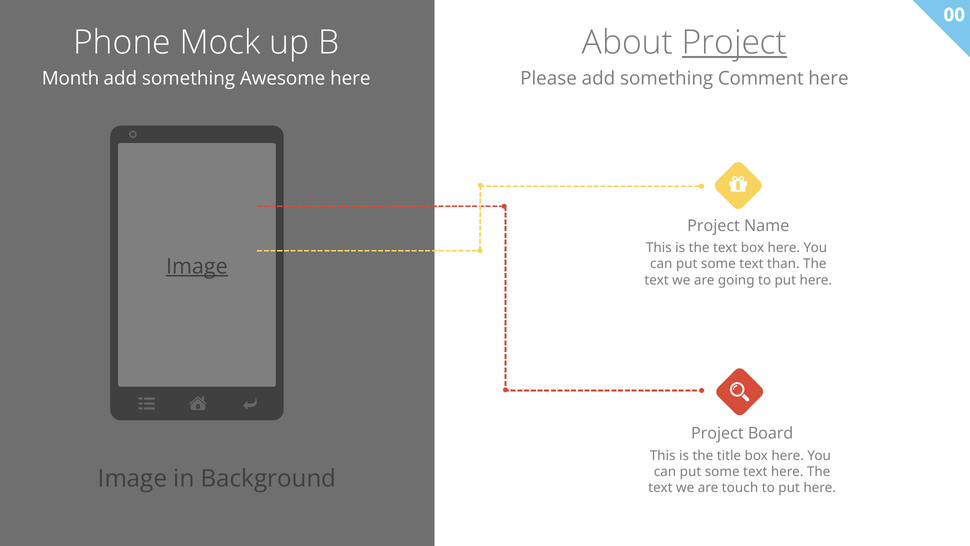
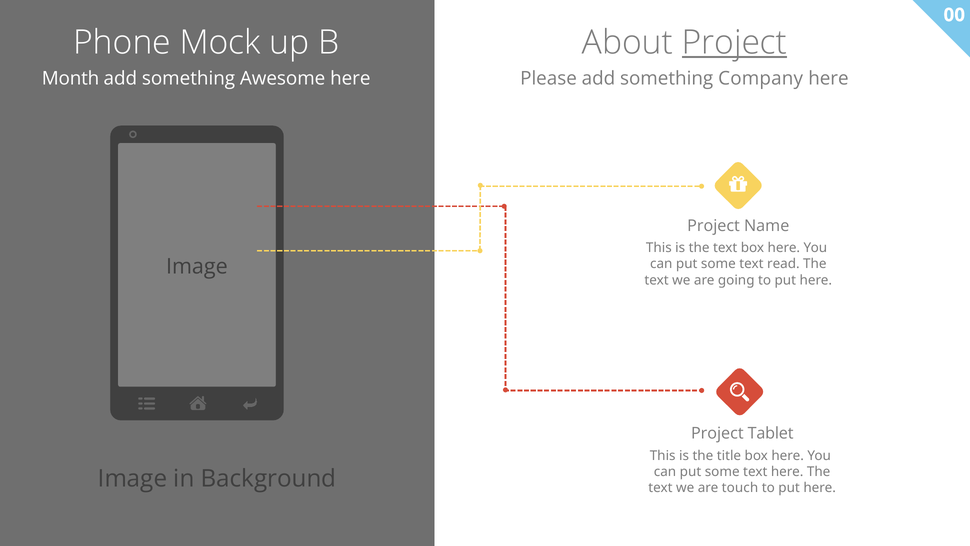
Comment: Comment -> Company
Image at (197, 266) underline: present -> none
than: than -> read
Board: Board -> Tablet
